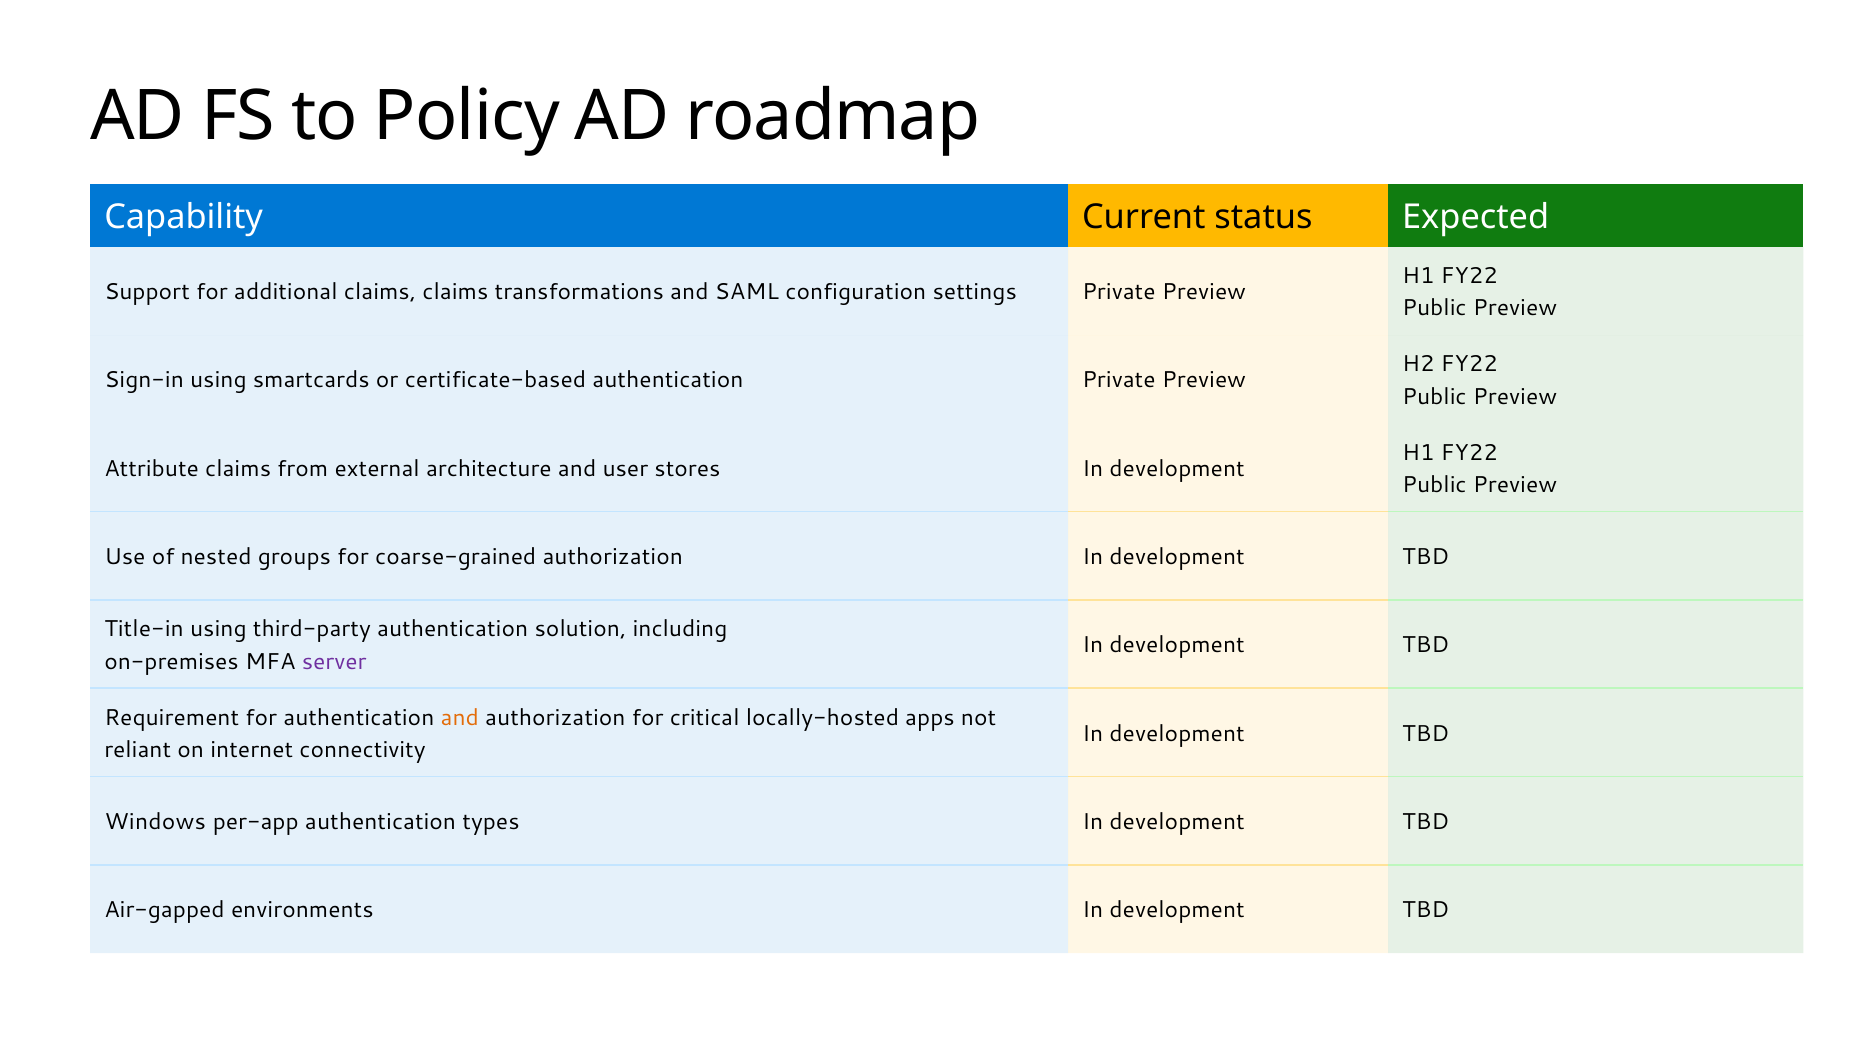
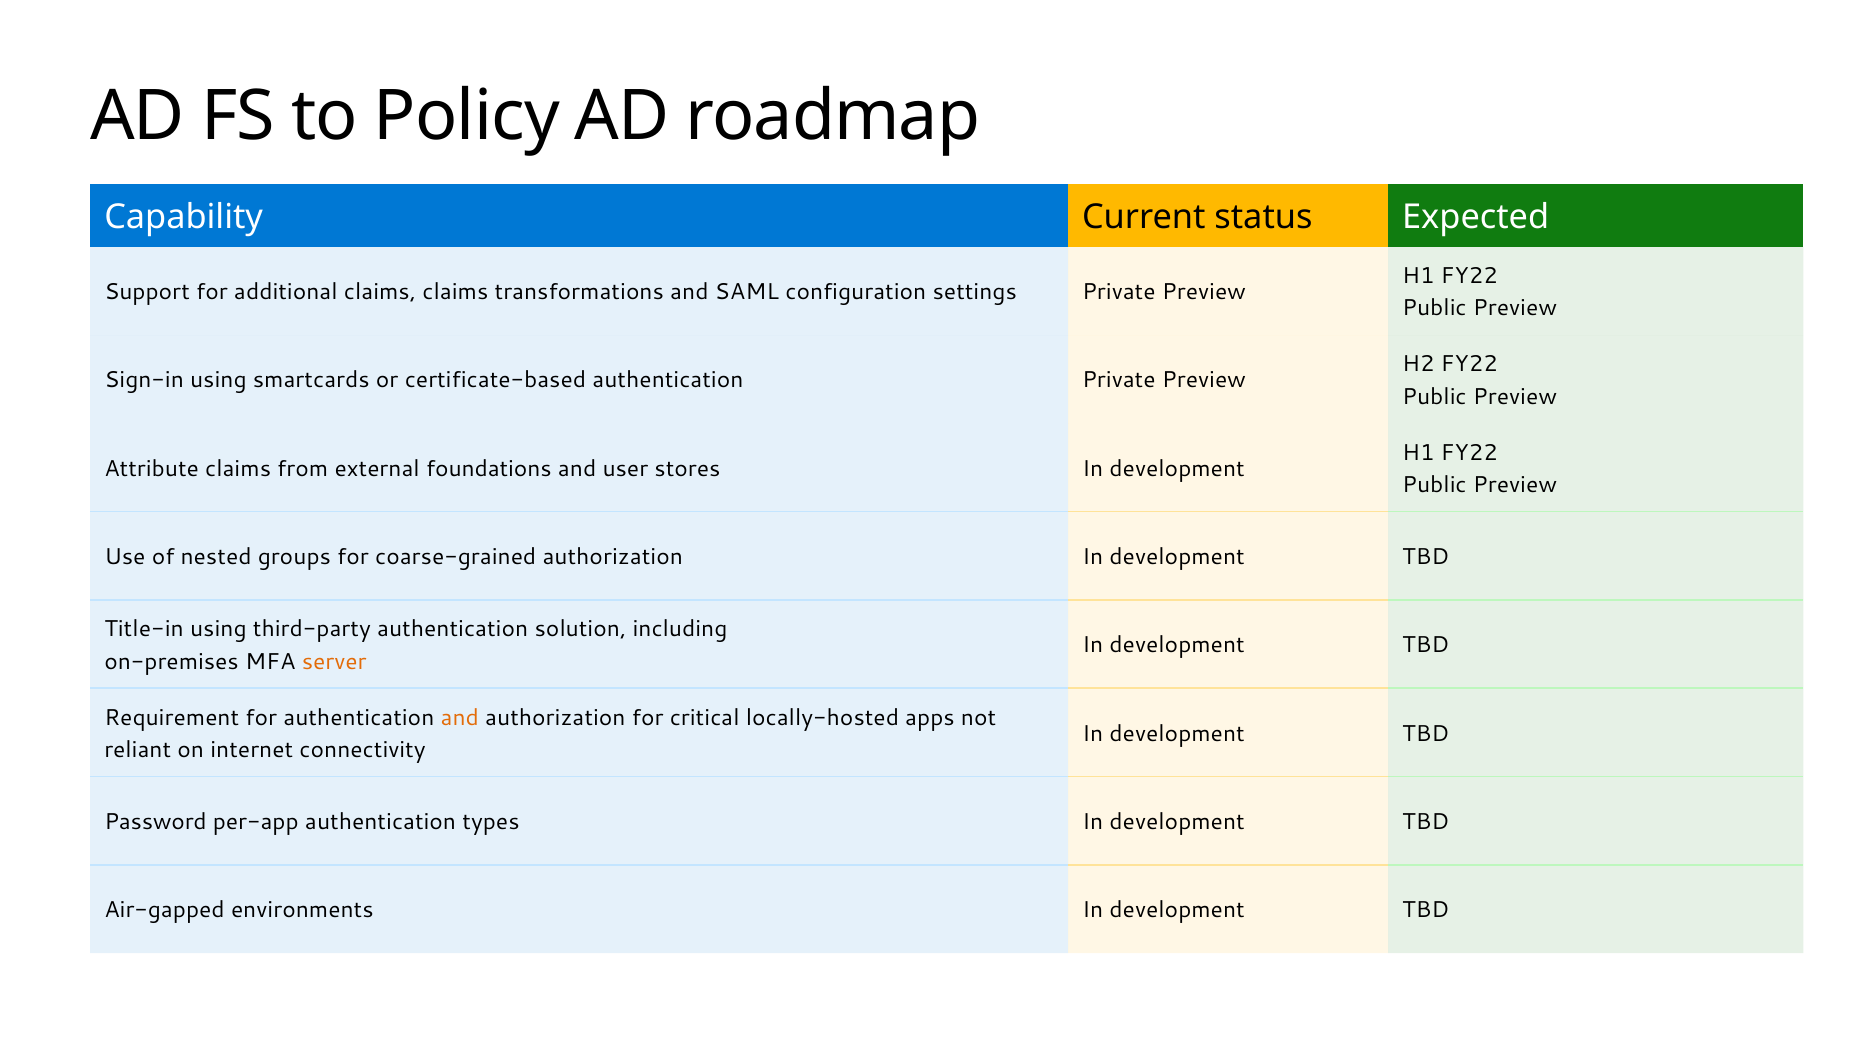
architecture: architecture -> foundations
server colour: purple -> orange
Windows: Windows -> Password
